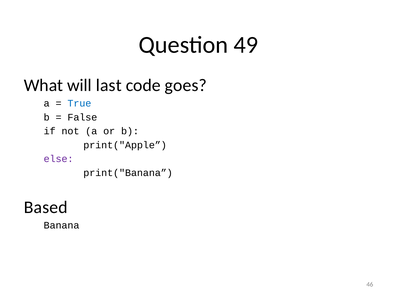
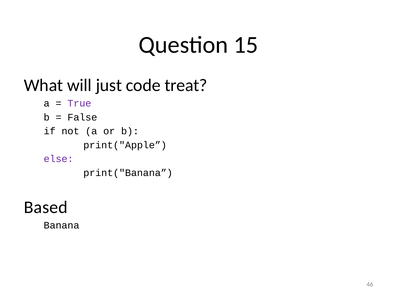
49: 49 -> 15
last: last -> just
goes: goes -> treat
True colour: blue -> purple
